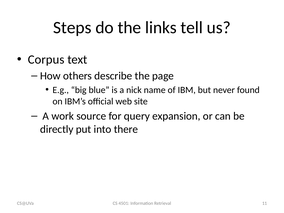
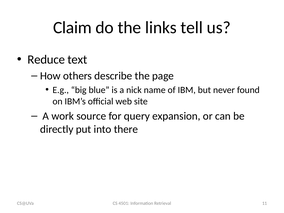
Steps: Steps -> Claim
Corpus: Corpus -> Reduce
